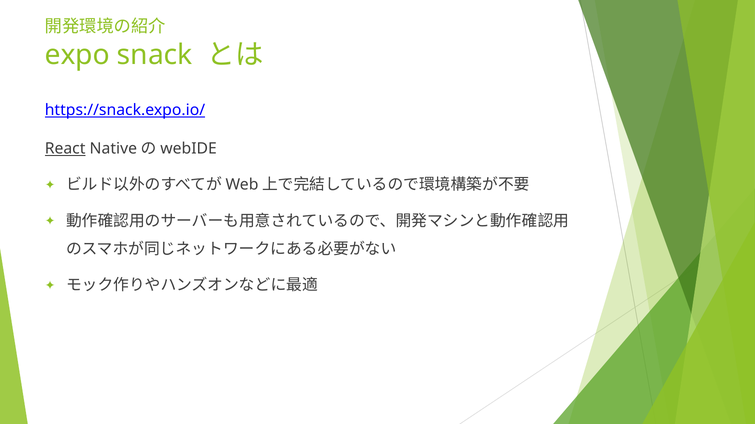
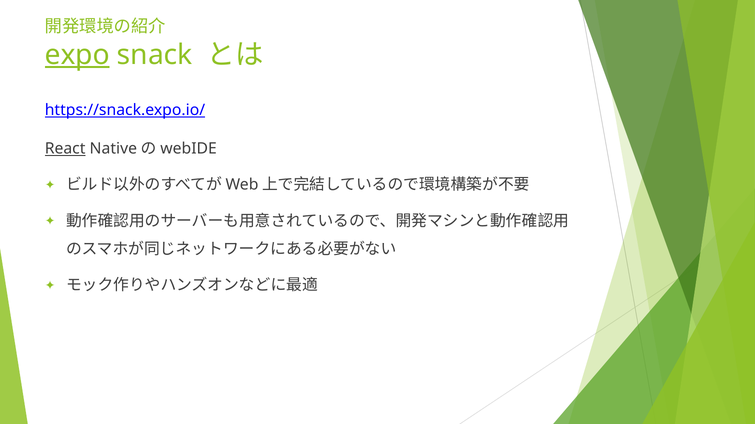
expo underline: none -> present
